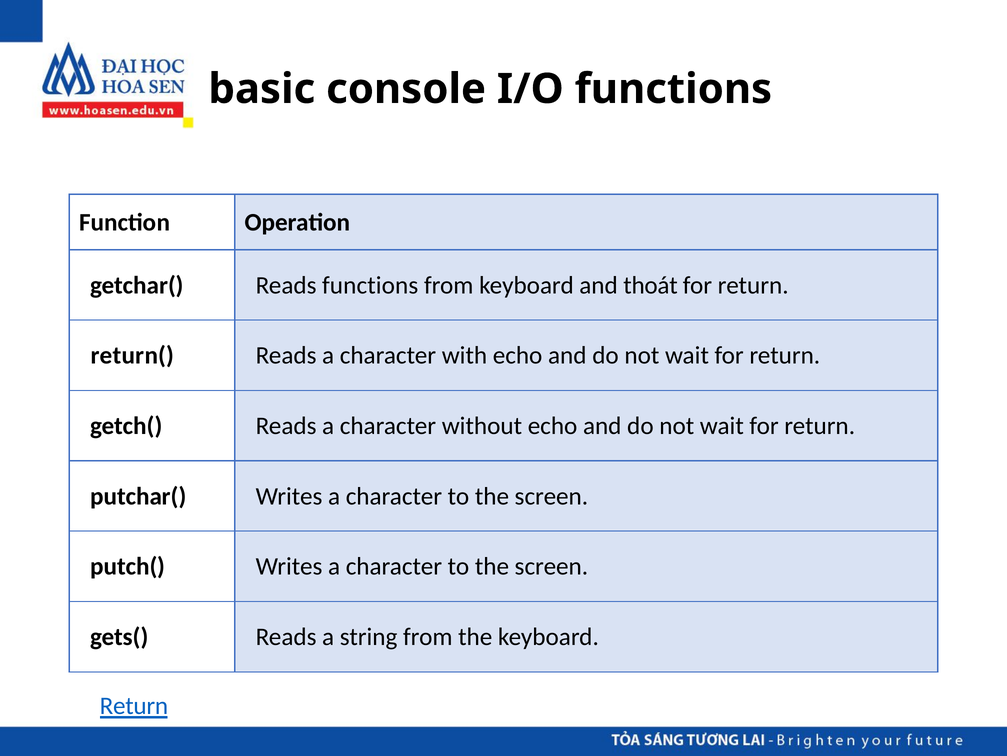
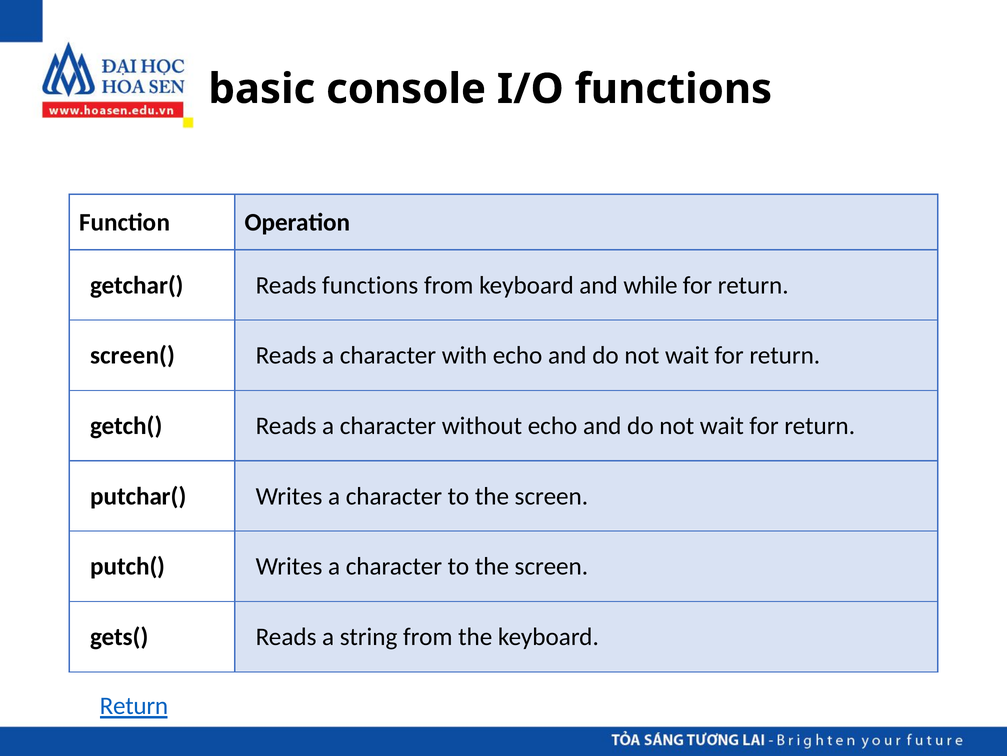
thoát: thoát -> while
return(: return( -> screen(
